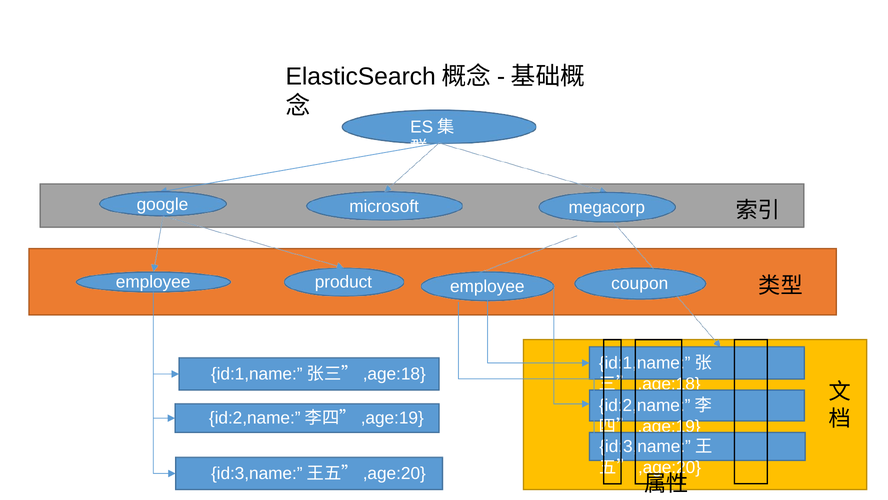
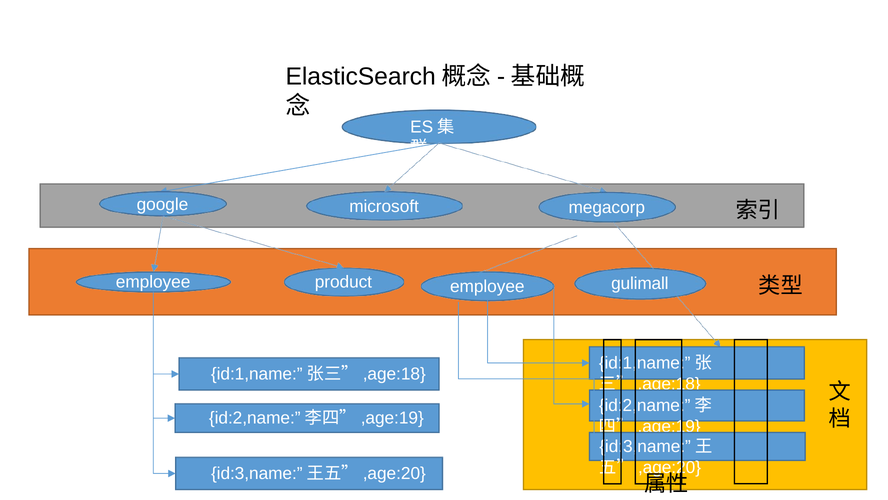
coupon: coupon -> gulimall
